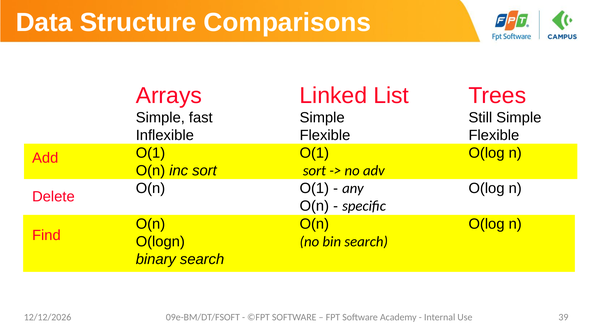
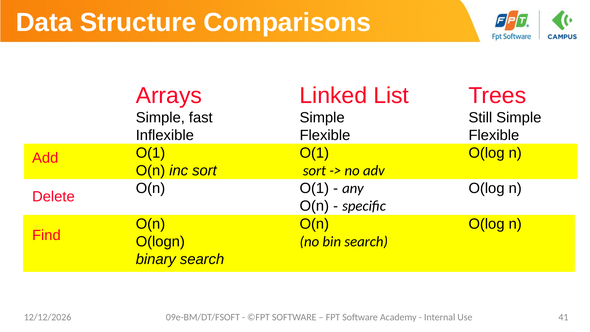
39: 39 -> 41
